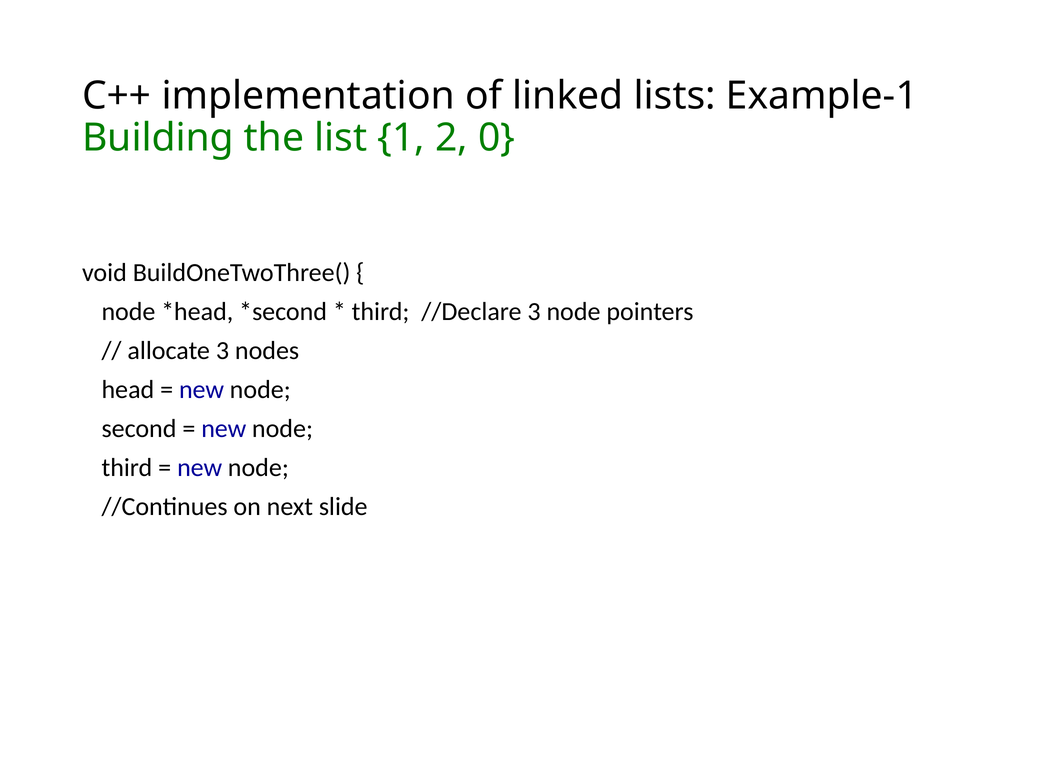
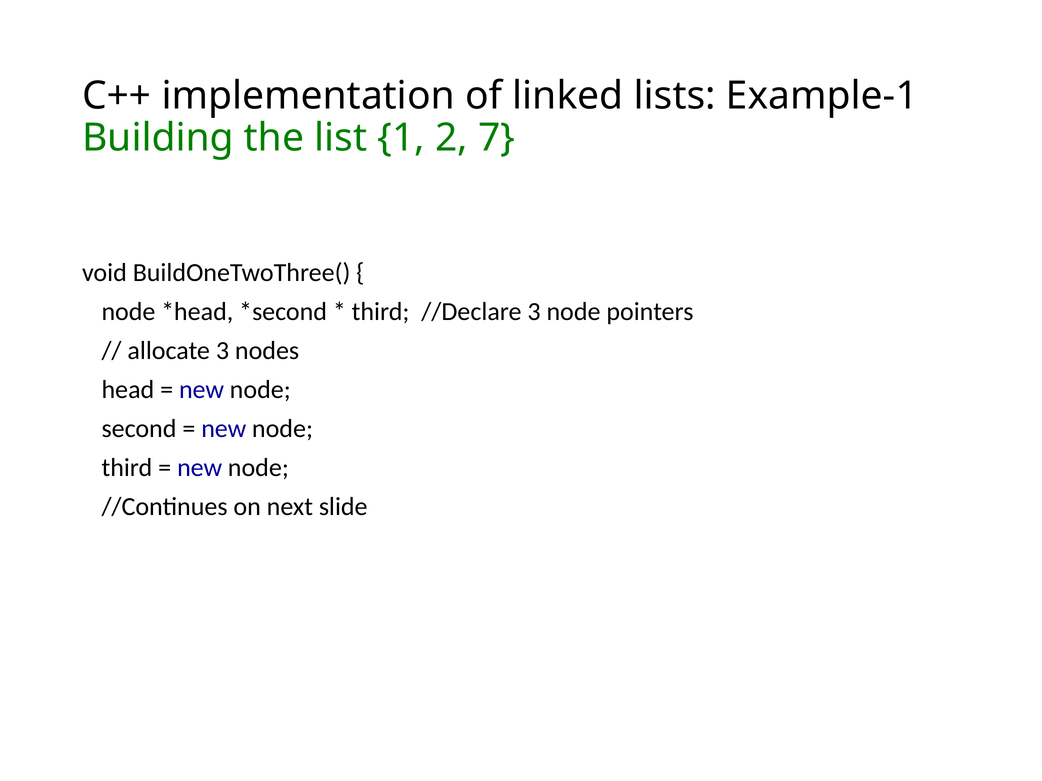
0: 0 -> 7
